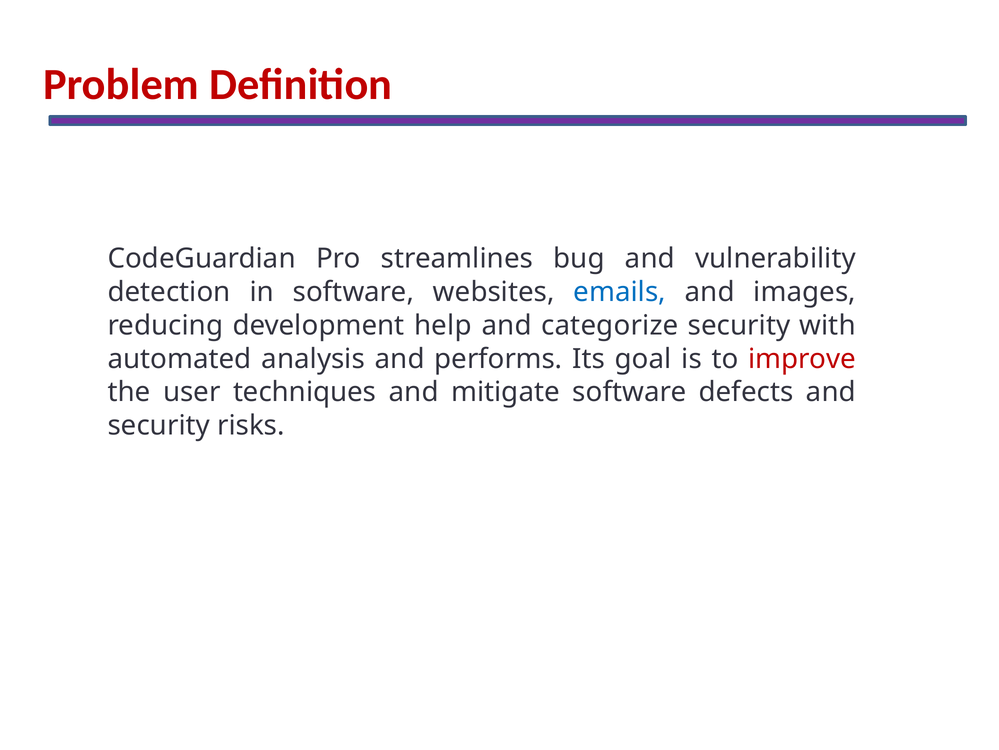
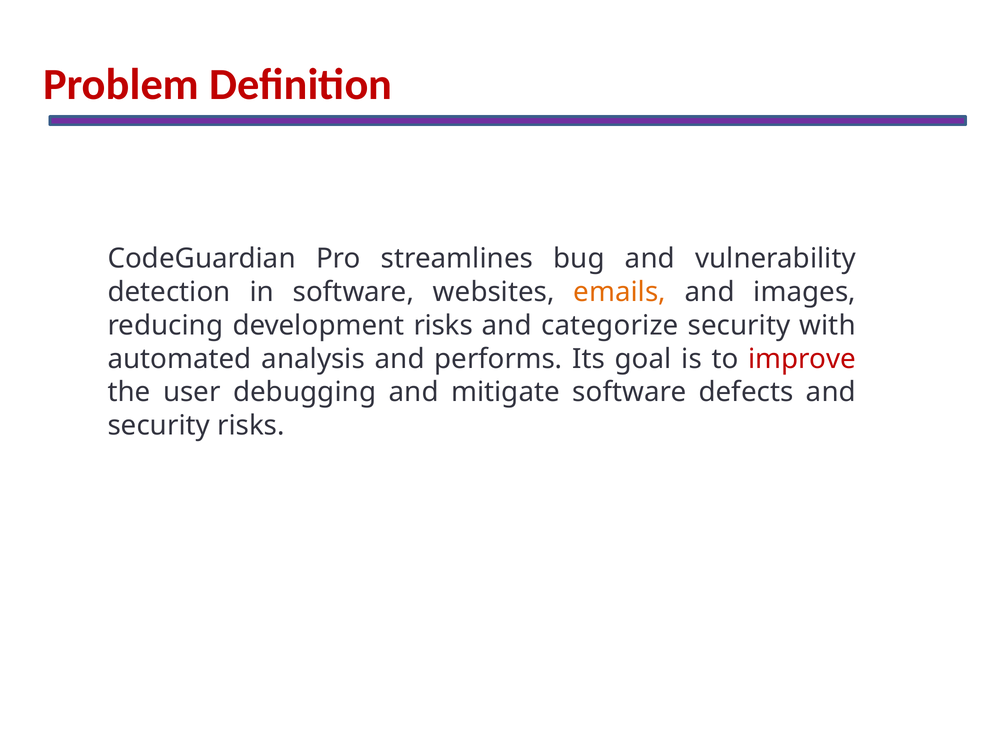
emails colour: blue -> orange
development help: help -> risks
techniques: techniques -> debugging
